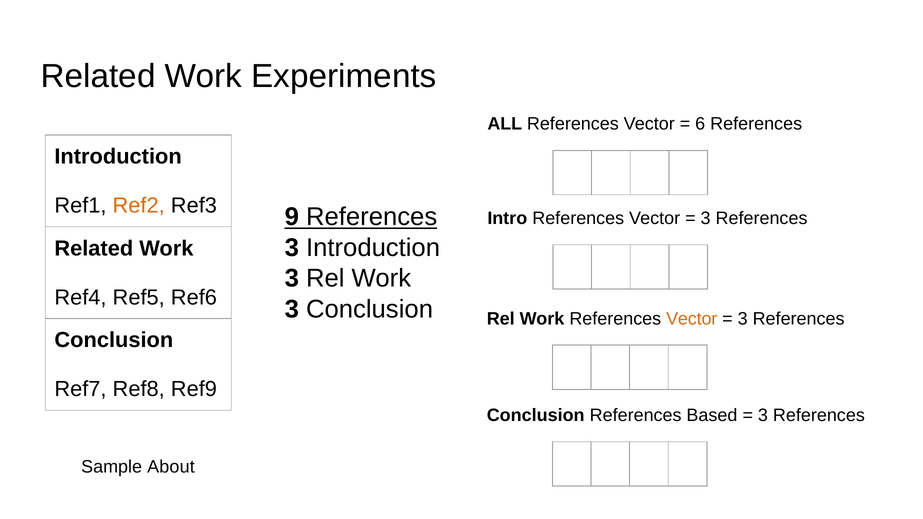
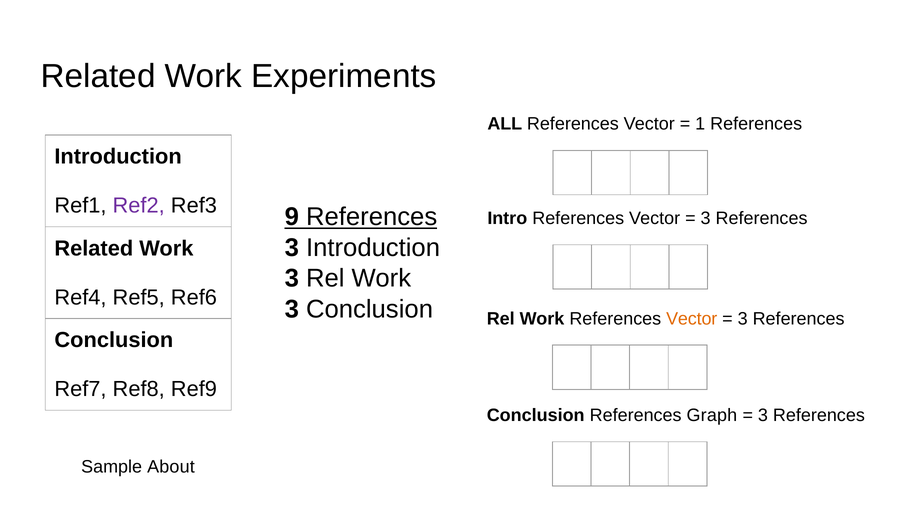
6: 6 -> 1
Ref2 colour: orange -> purple
Based: Based -> Graph
